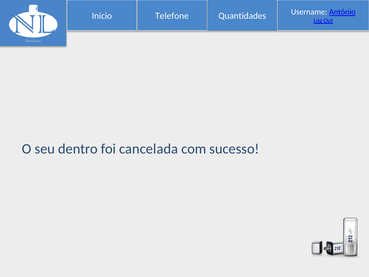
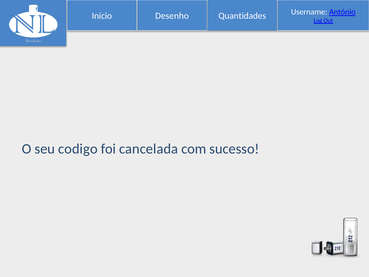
Telefone: Telefone -> Desenho
dentro: dentro -> codigo
